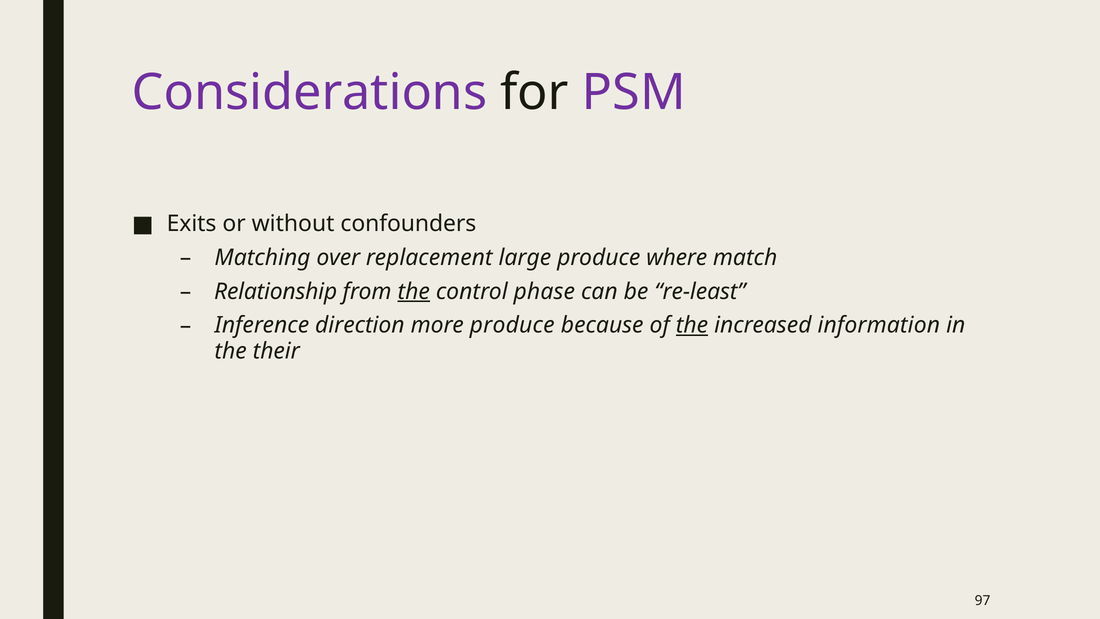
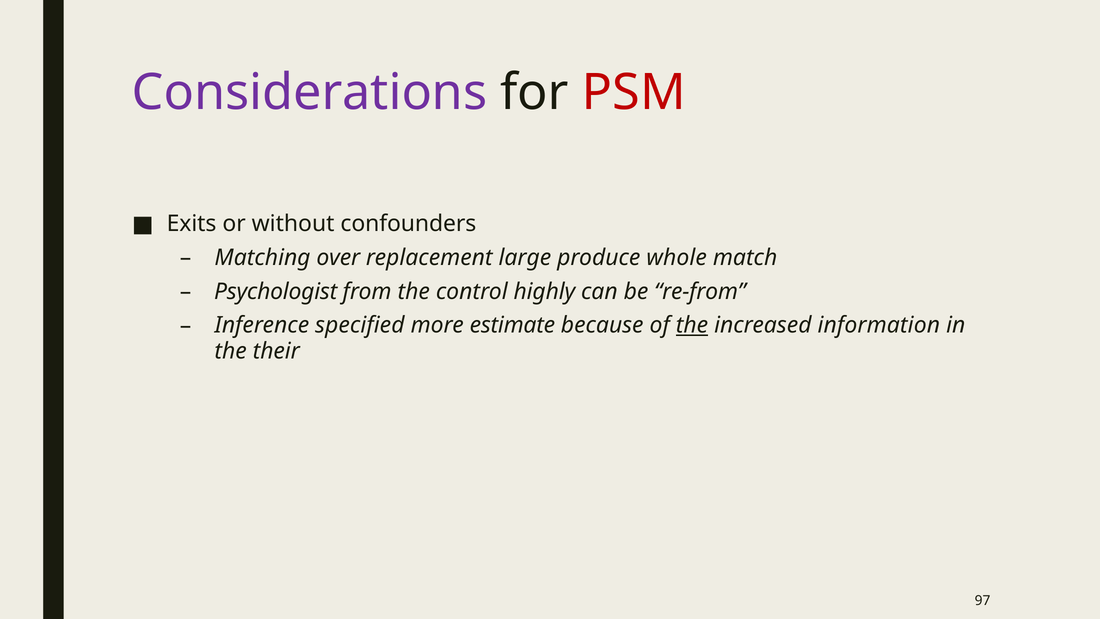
PSM colour: purple -> red
where: where -> whole
Relationship: Relationship -> Psychologist
the at (414, 291) underline: present -> none
phase: phase -> highly
re-least: re-least -> re-from
direction: direction -> specified
more produce: produce -> estimate
